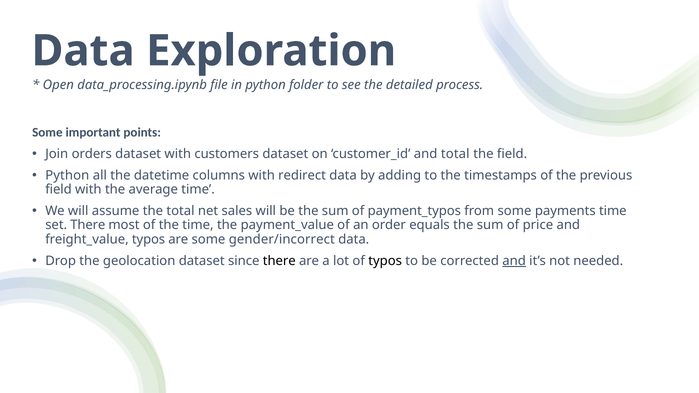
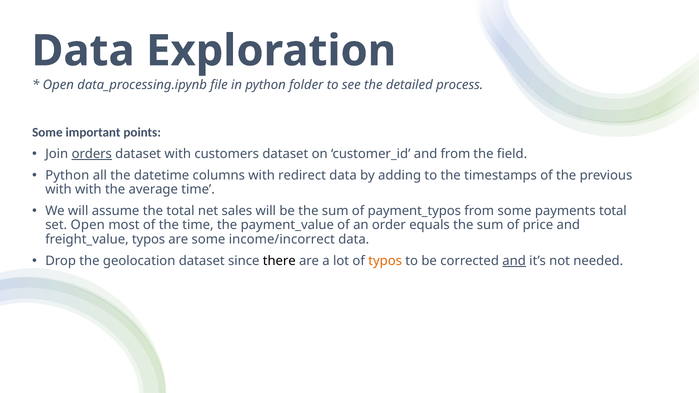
orders underline: none -> present
and total: total -> from
field at (59, 190): field -> with
payments time: time -> total
set There: There -> Open
gender/incorrect: gender/incorrect -> income/incorrect
typos at (385, 261) colour: black -> orange
